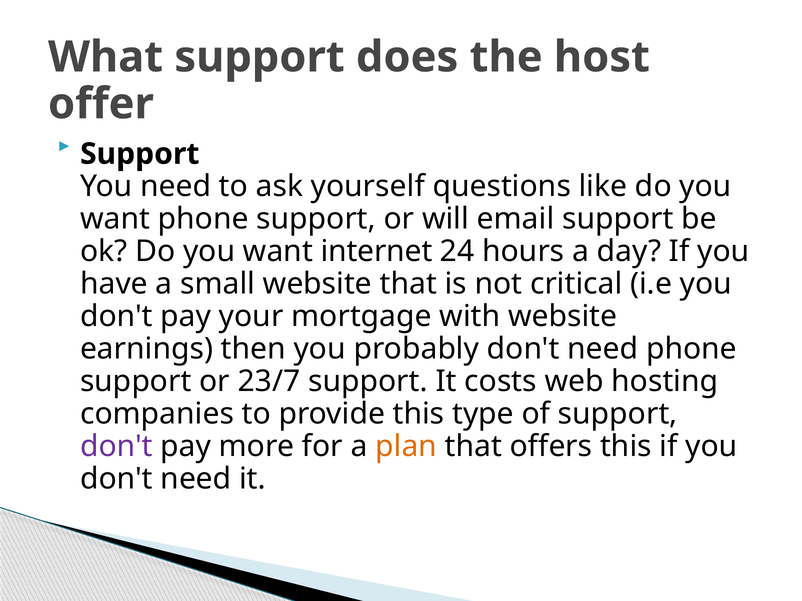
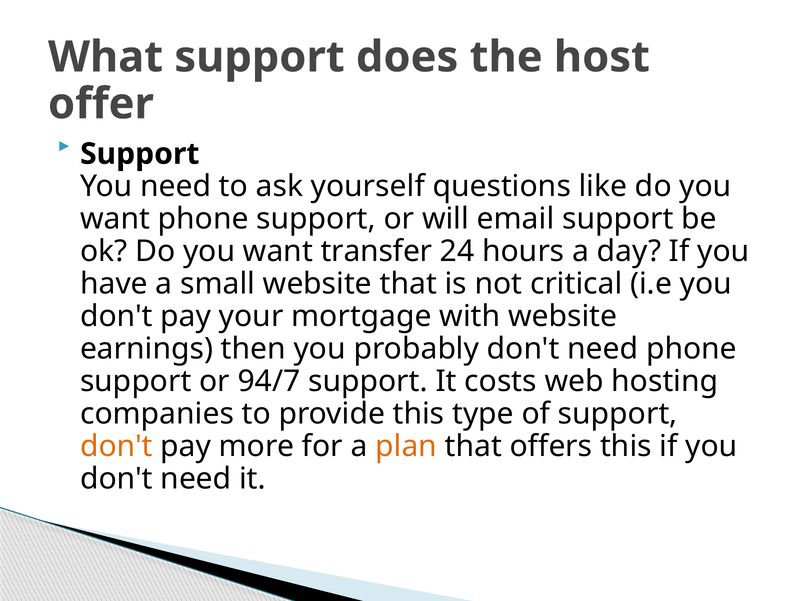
internet: internet -> transfer
23/7: 23/7 -> 94/7
don't at (116, 447) colour: purple -> orange
